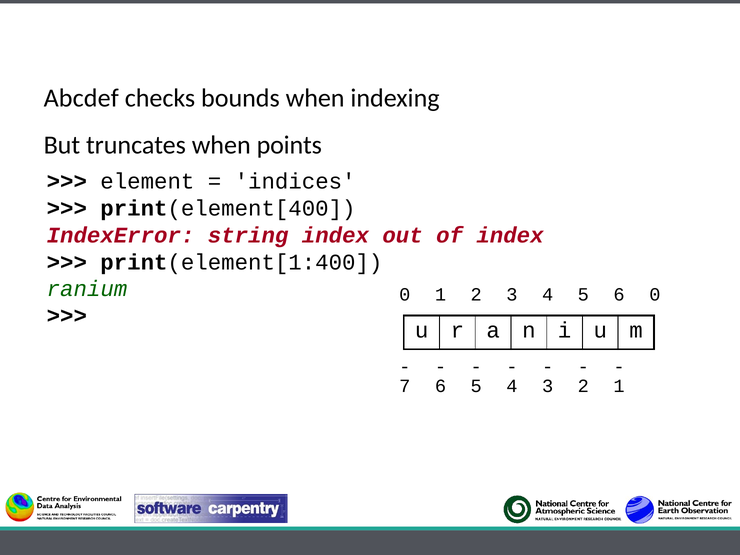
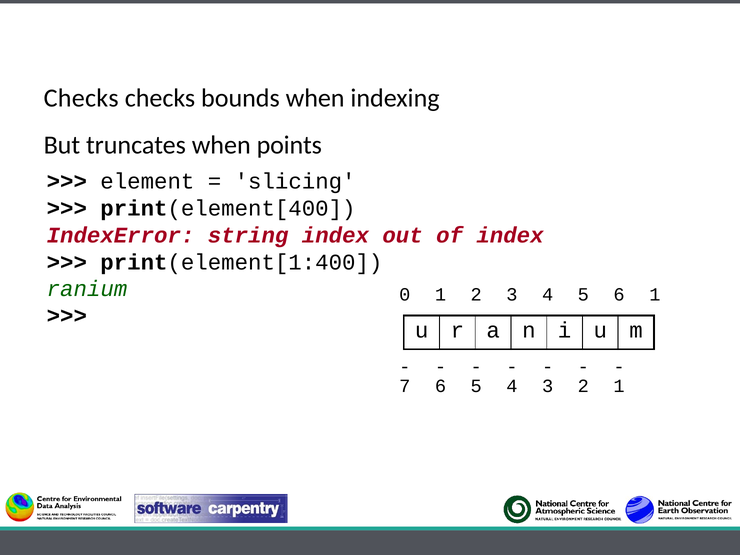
Abcdef at (81, 98): Abcdef -> Checks
indices: indices -> slicing
6 0: 0 -> 1
